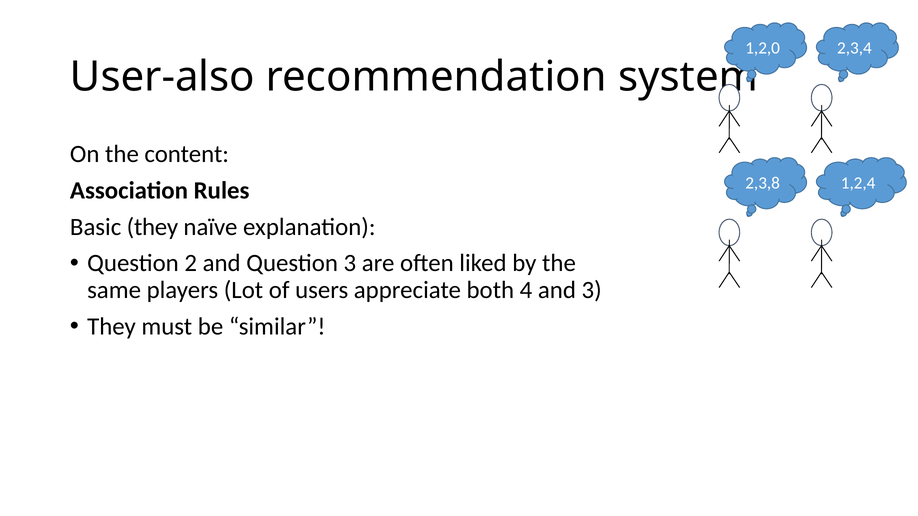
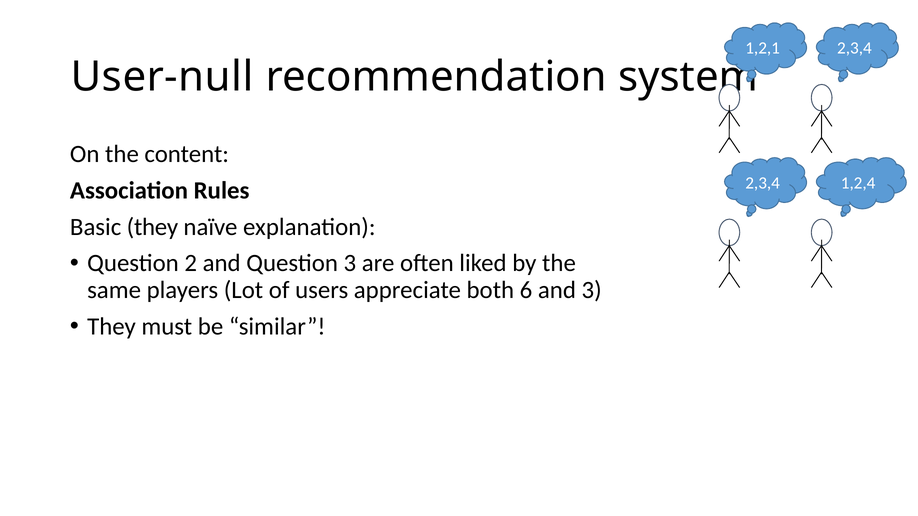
1,2,0: 1,2,0 -> 1,2,1
User-also: User-also -> User-null
2,3,8 at (763, 183): 2,3,8 -> 2,3,4
4: 4 -> 6
